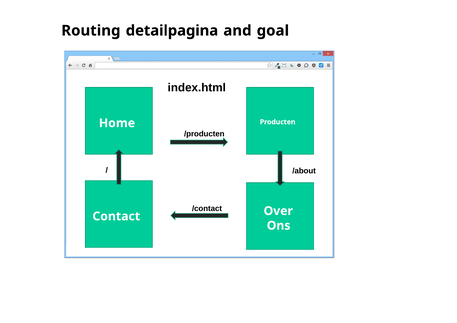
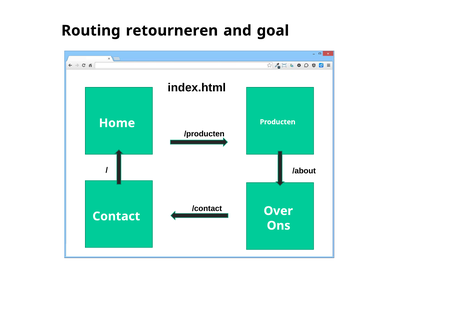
detailpagina: detailpagina -> retourneren
